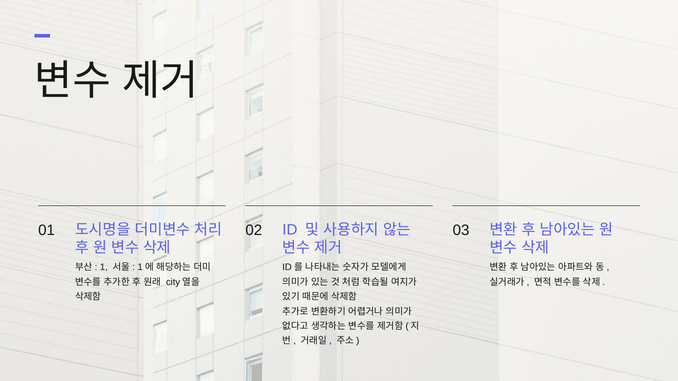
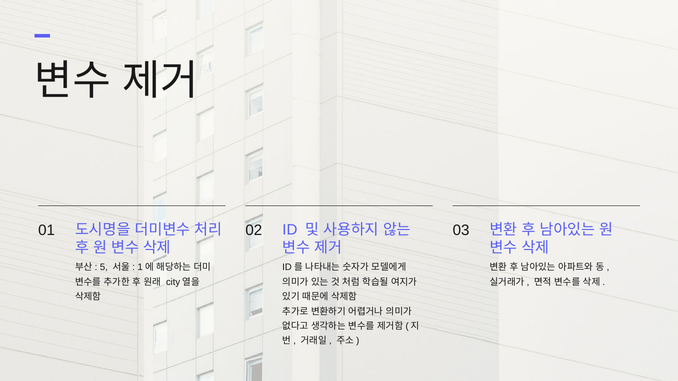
1 at (104, 268): 1 -> 5
